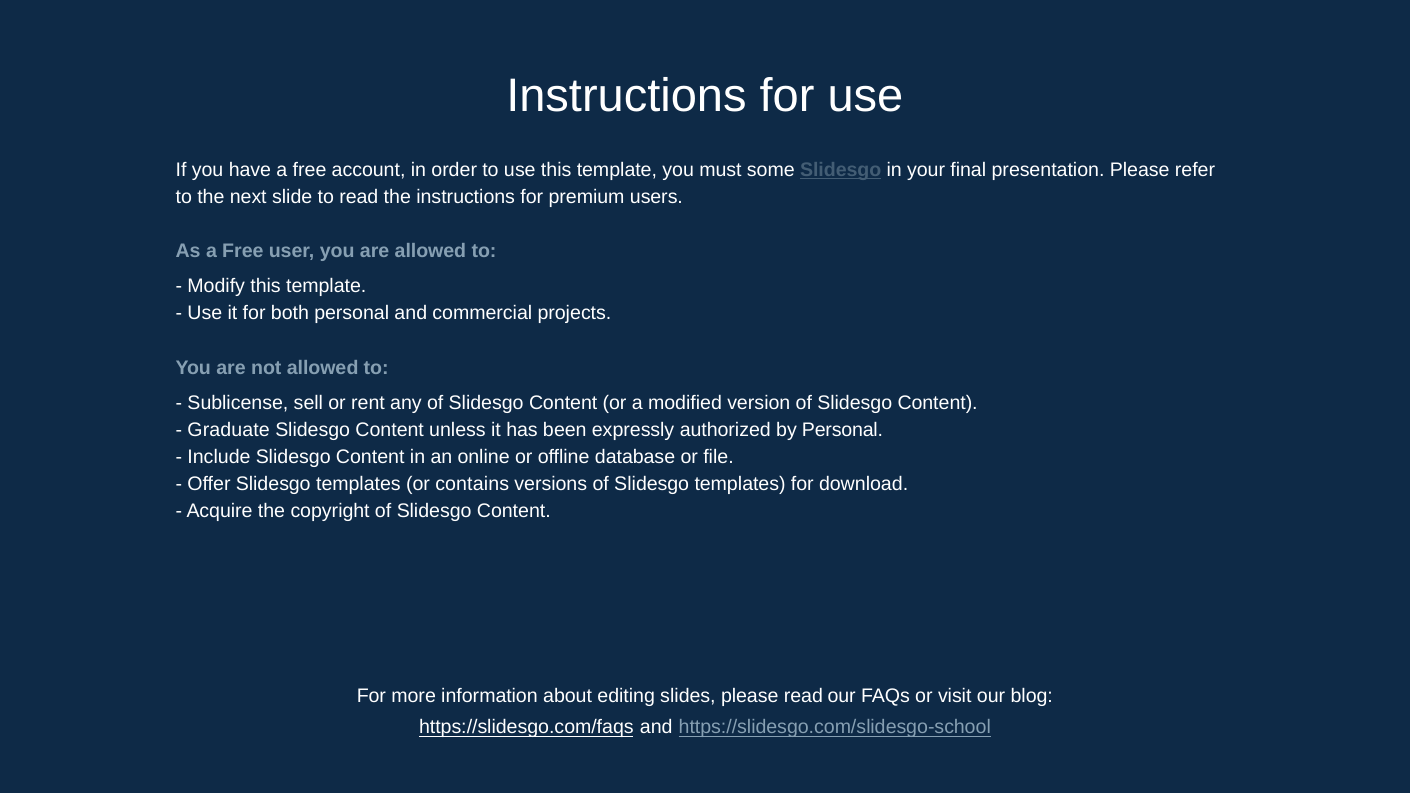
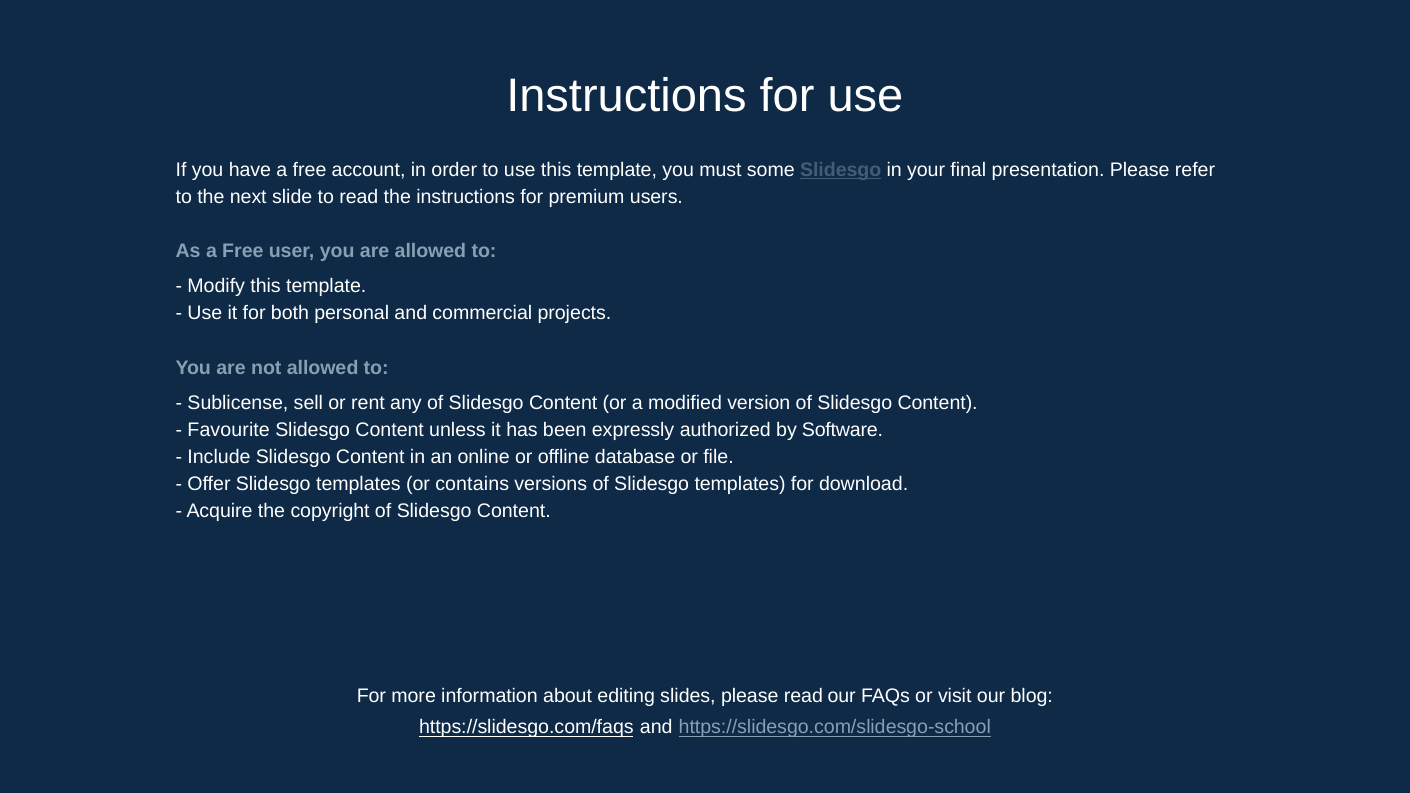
Graduate: Graduate -> Favourite
by Personal: Personal -> Software
